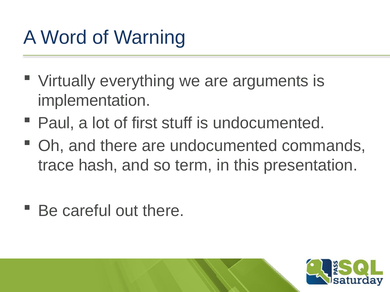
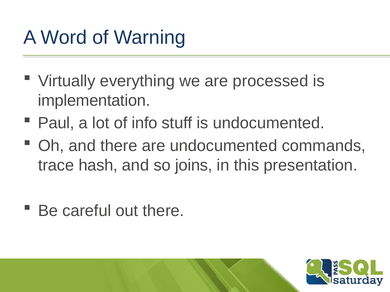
arguments: arguments -> processed
first: first -> info
term: term -> joins
